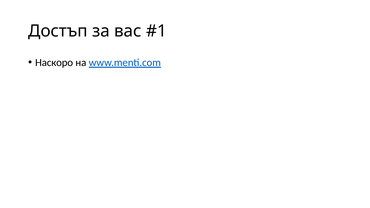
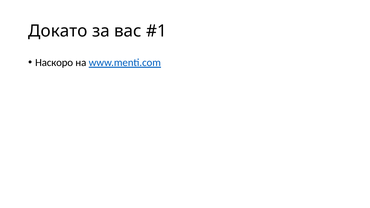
Достъп: Достъп -> Докато
